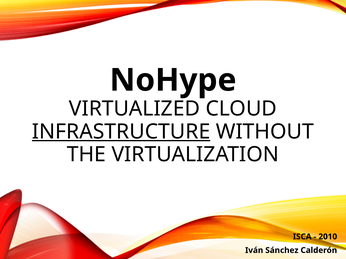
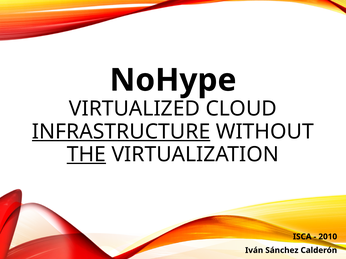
THE underline: none -> present
